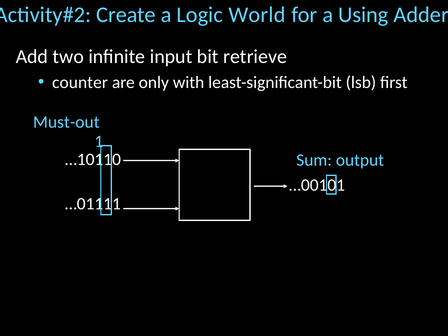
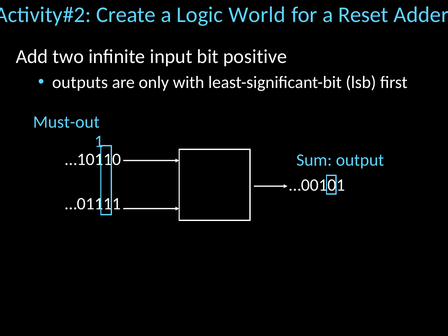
Using: Using -> Reset
retrieve: retrieve -> positive
counter: counter -> outputs
